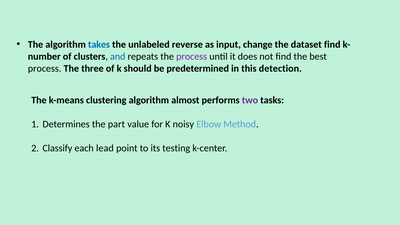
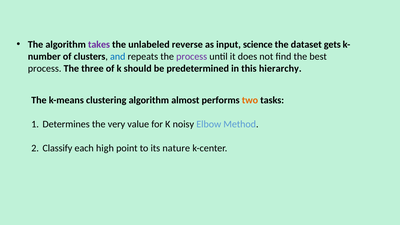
takes colour: blue -> purple
change: change -> science
dataset find: find -> gets
detection: detection -> hierarchy
two colour: purple -> orange
part: part -> very
lead: lead -> high
testing: testing -> nature
